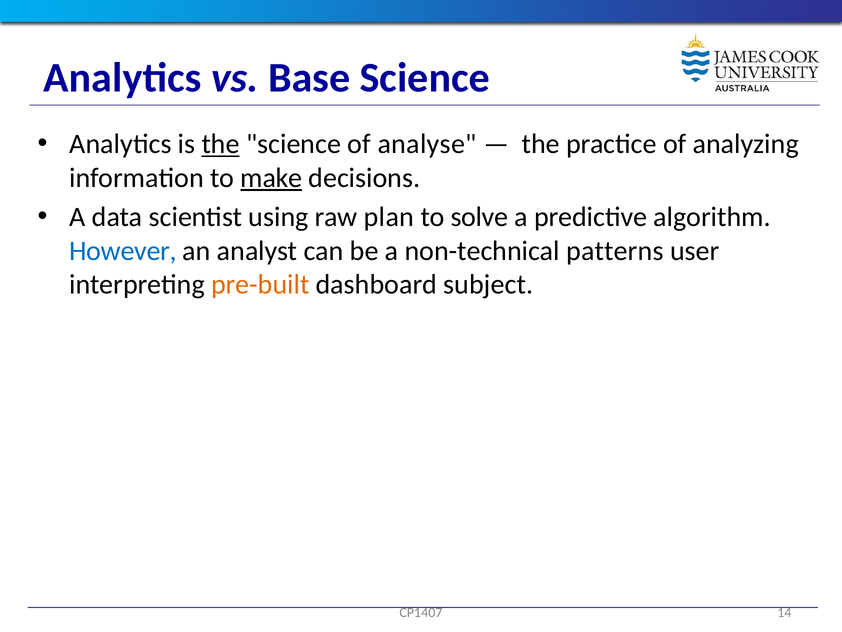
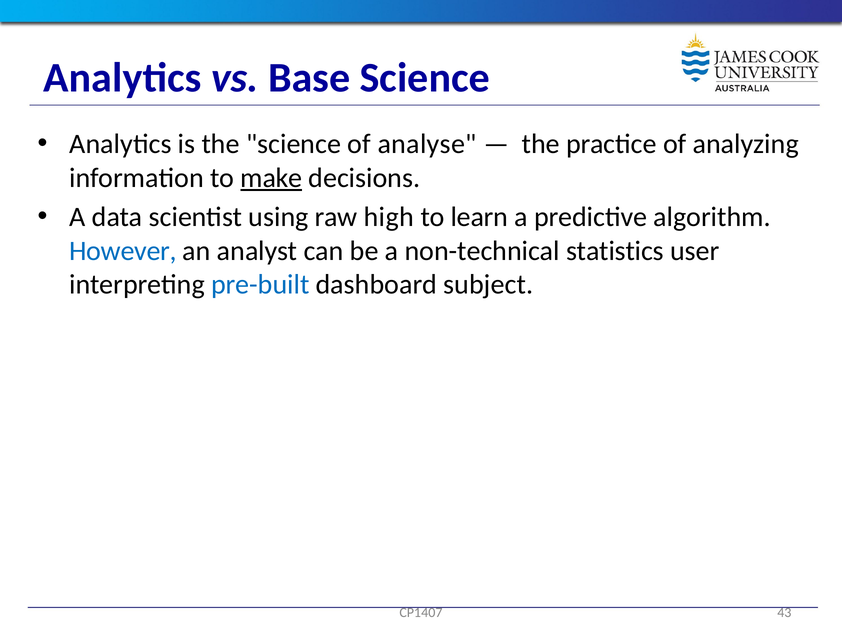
the at (221, 144) underline: present -> none
plan: plan -> high
solve: solve -> learn
patterns: patterns -> statistics
pre-built colour: orange -> blue
14: 14 -> 43
